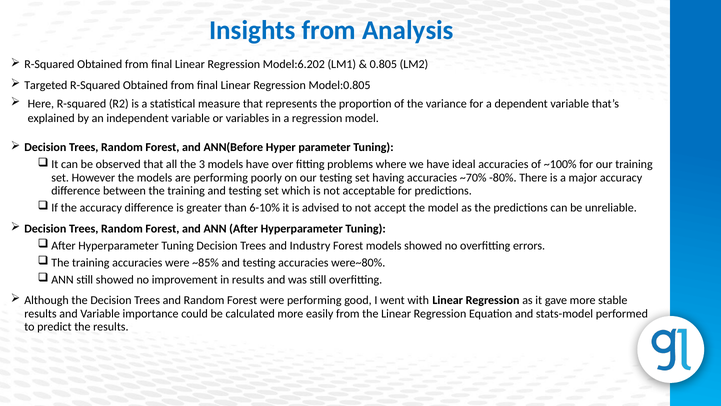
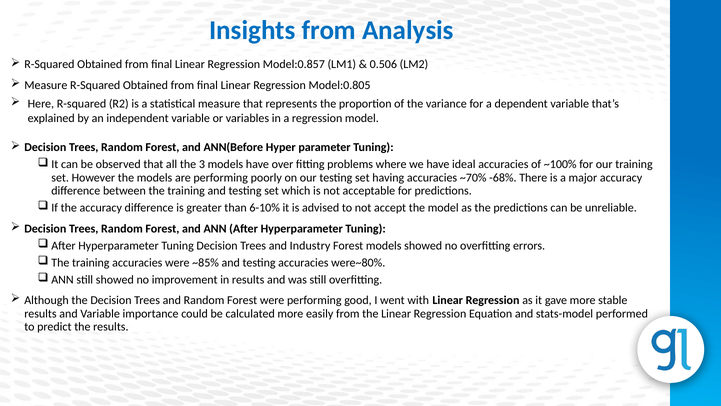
Model:6.202: Model:6.202 -> Model:0.857
0.805: 0.805 -> 0.506
Targeted at (46, 85): Targeted -> Measure
-80%: -80% -> -68%
